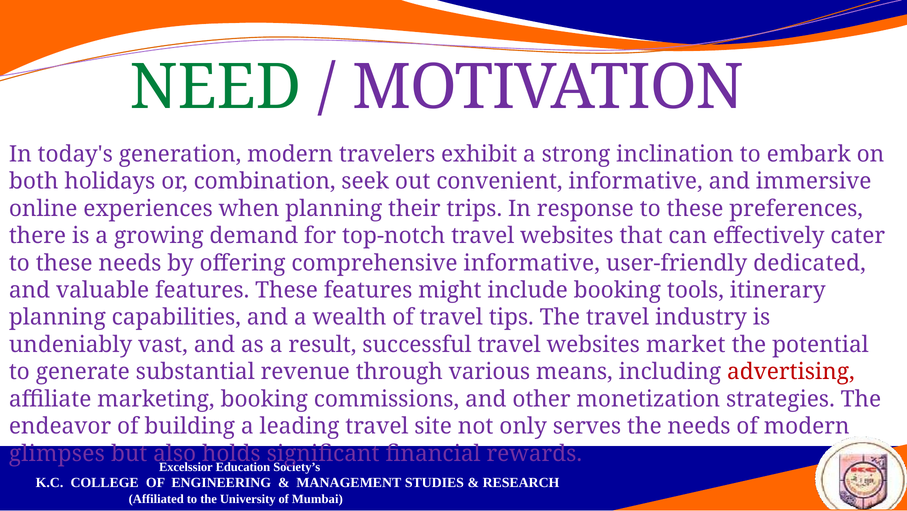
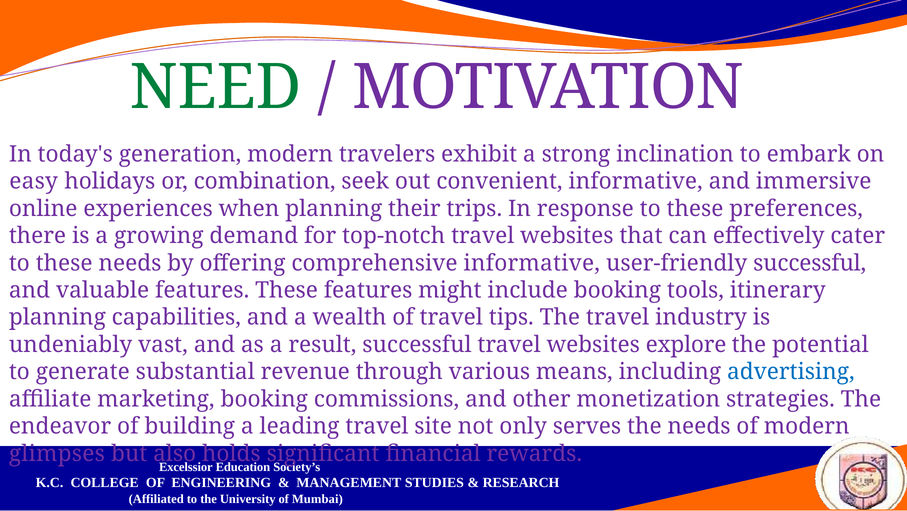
both: both -> easy
user-friendly dedicated: dedicated -> successful
market: market -> explore
advertising colour: red -> blue
